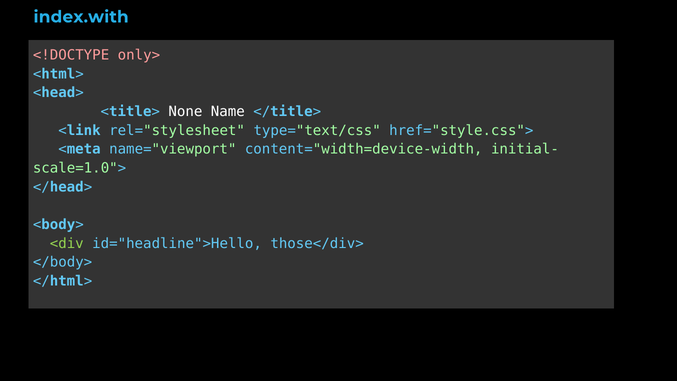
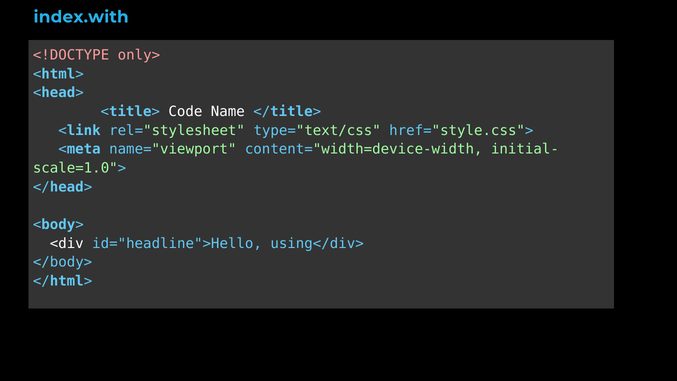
None: None -> Code
<div colour: light green -> white
those</div>: those</div> -> using</div>
